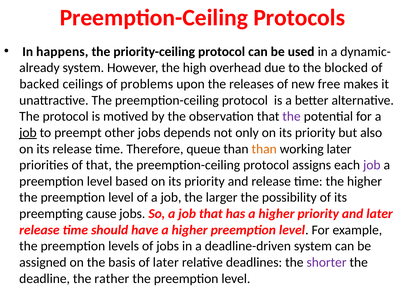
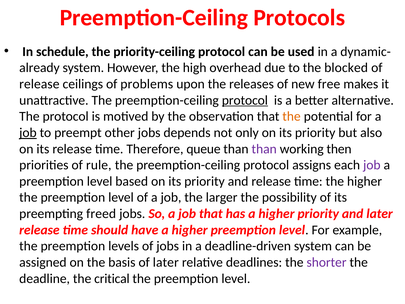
happens: happens -> schedule
backed at (39, 84): backed -> release
protocol at (245, 100) underline: none -> present
the at (292, 116) colour: purple -> orange
than at (264, 149) colour: orange -> purple
working later: later -> then
of that: that -> rule
cause: cause -> freed
rather: rather -> critical
